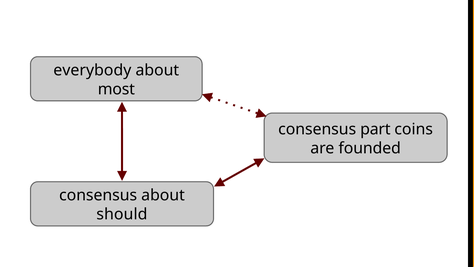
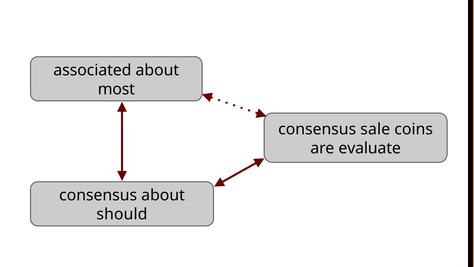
everybody: everybody -> associated
part: part -> sale
founded: founded -> evaluate
